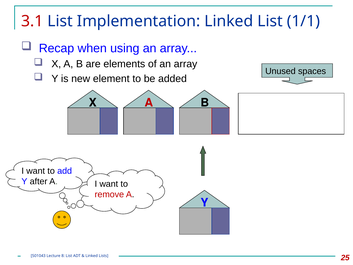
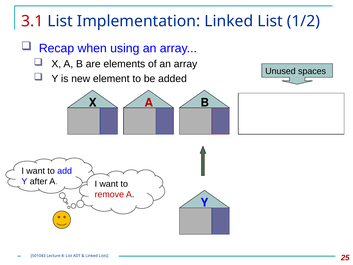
1/1: 1/1 -> 1/2
